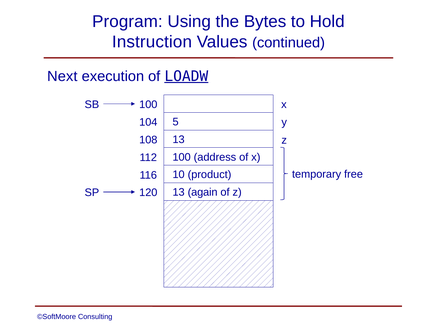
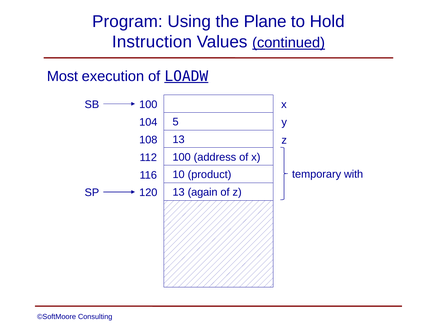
Bytes: Bytes -> Plane
continued underline: none -> present
Next: Next -> Most
free: free -> with
